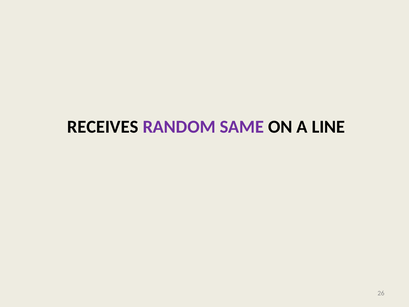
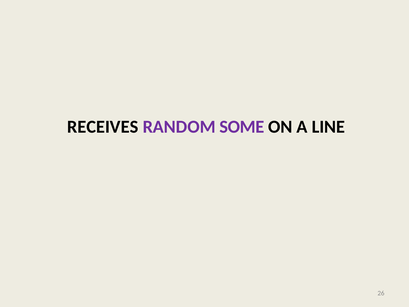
SAME: SAME -> SOME
